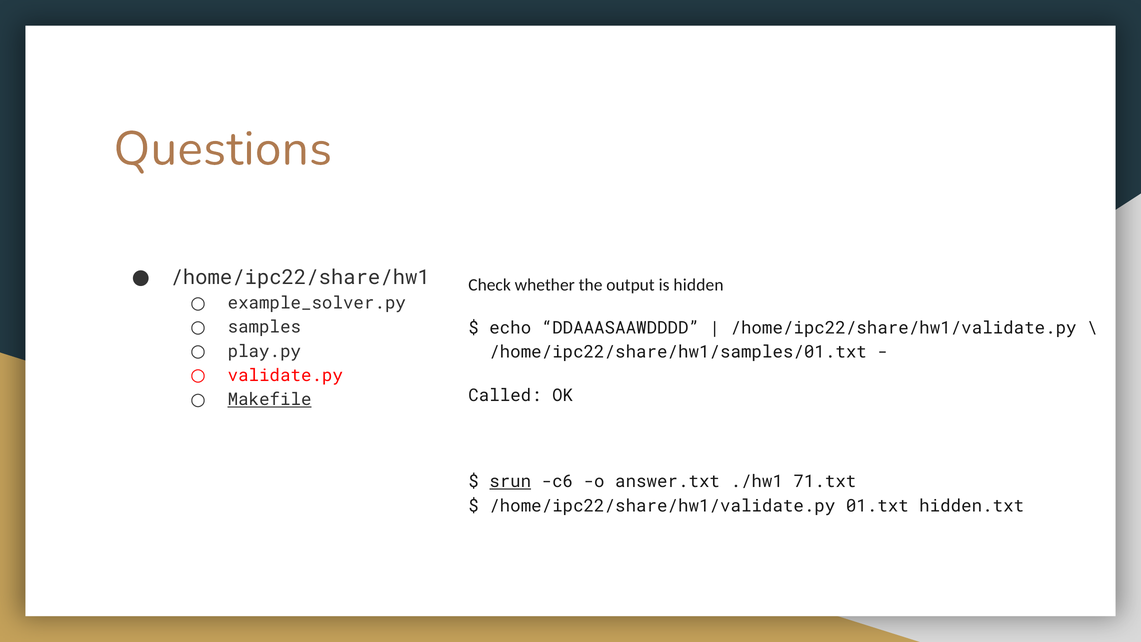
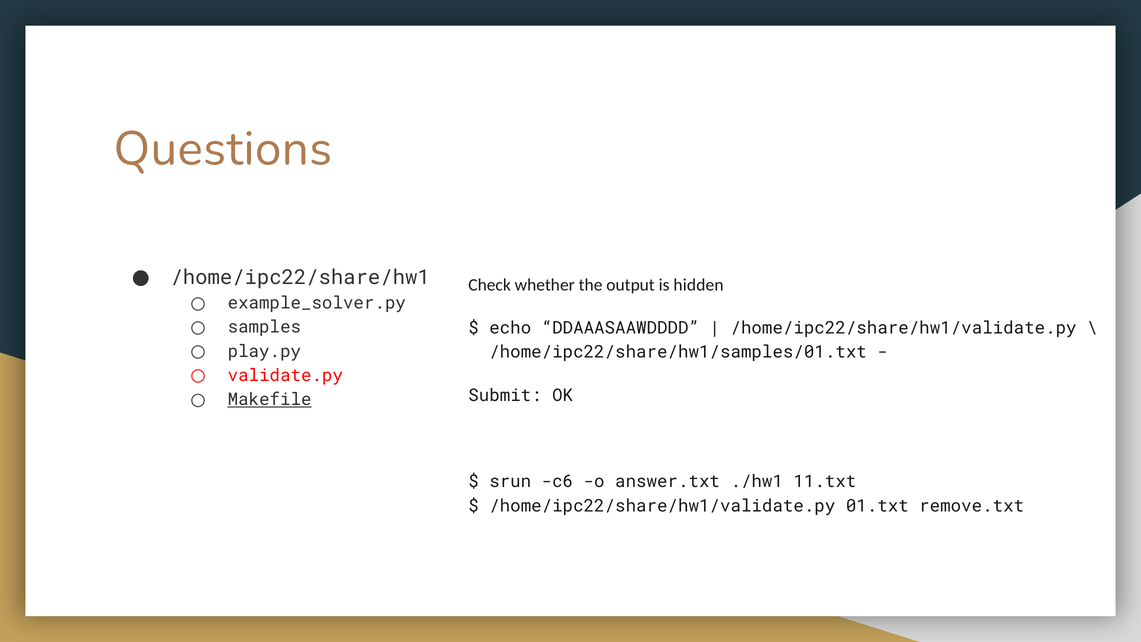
Called: Called -> Submit
srun underline: present -> none
71.txt: 71.txt -> 11.txt
hidden.txt: hidden.txt -> remove.txt
